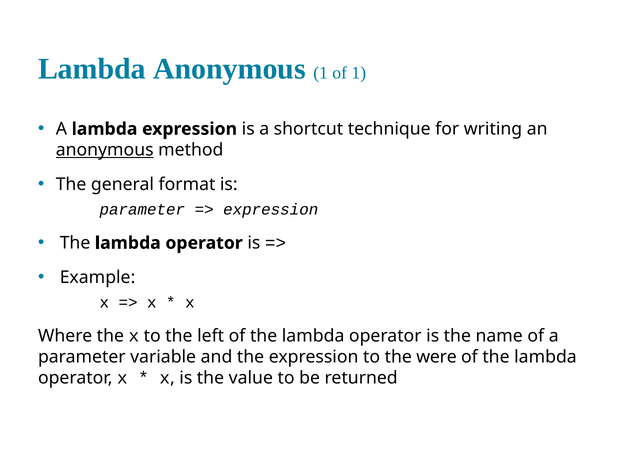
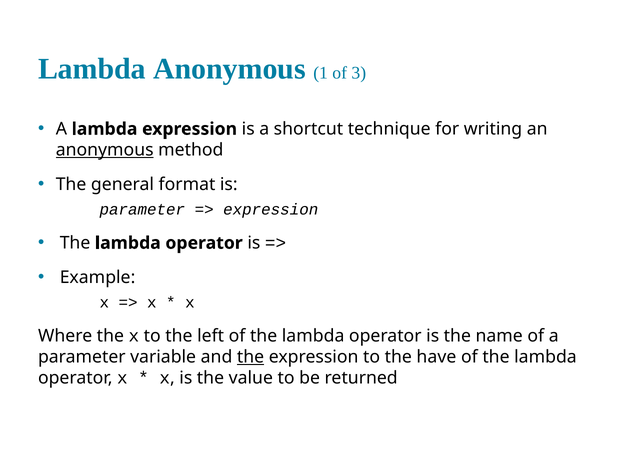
of 1: 1 -> 3
the at (251, 357) underline: none -> present
were: were -> have
